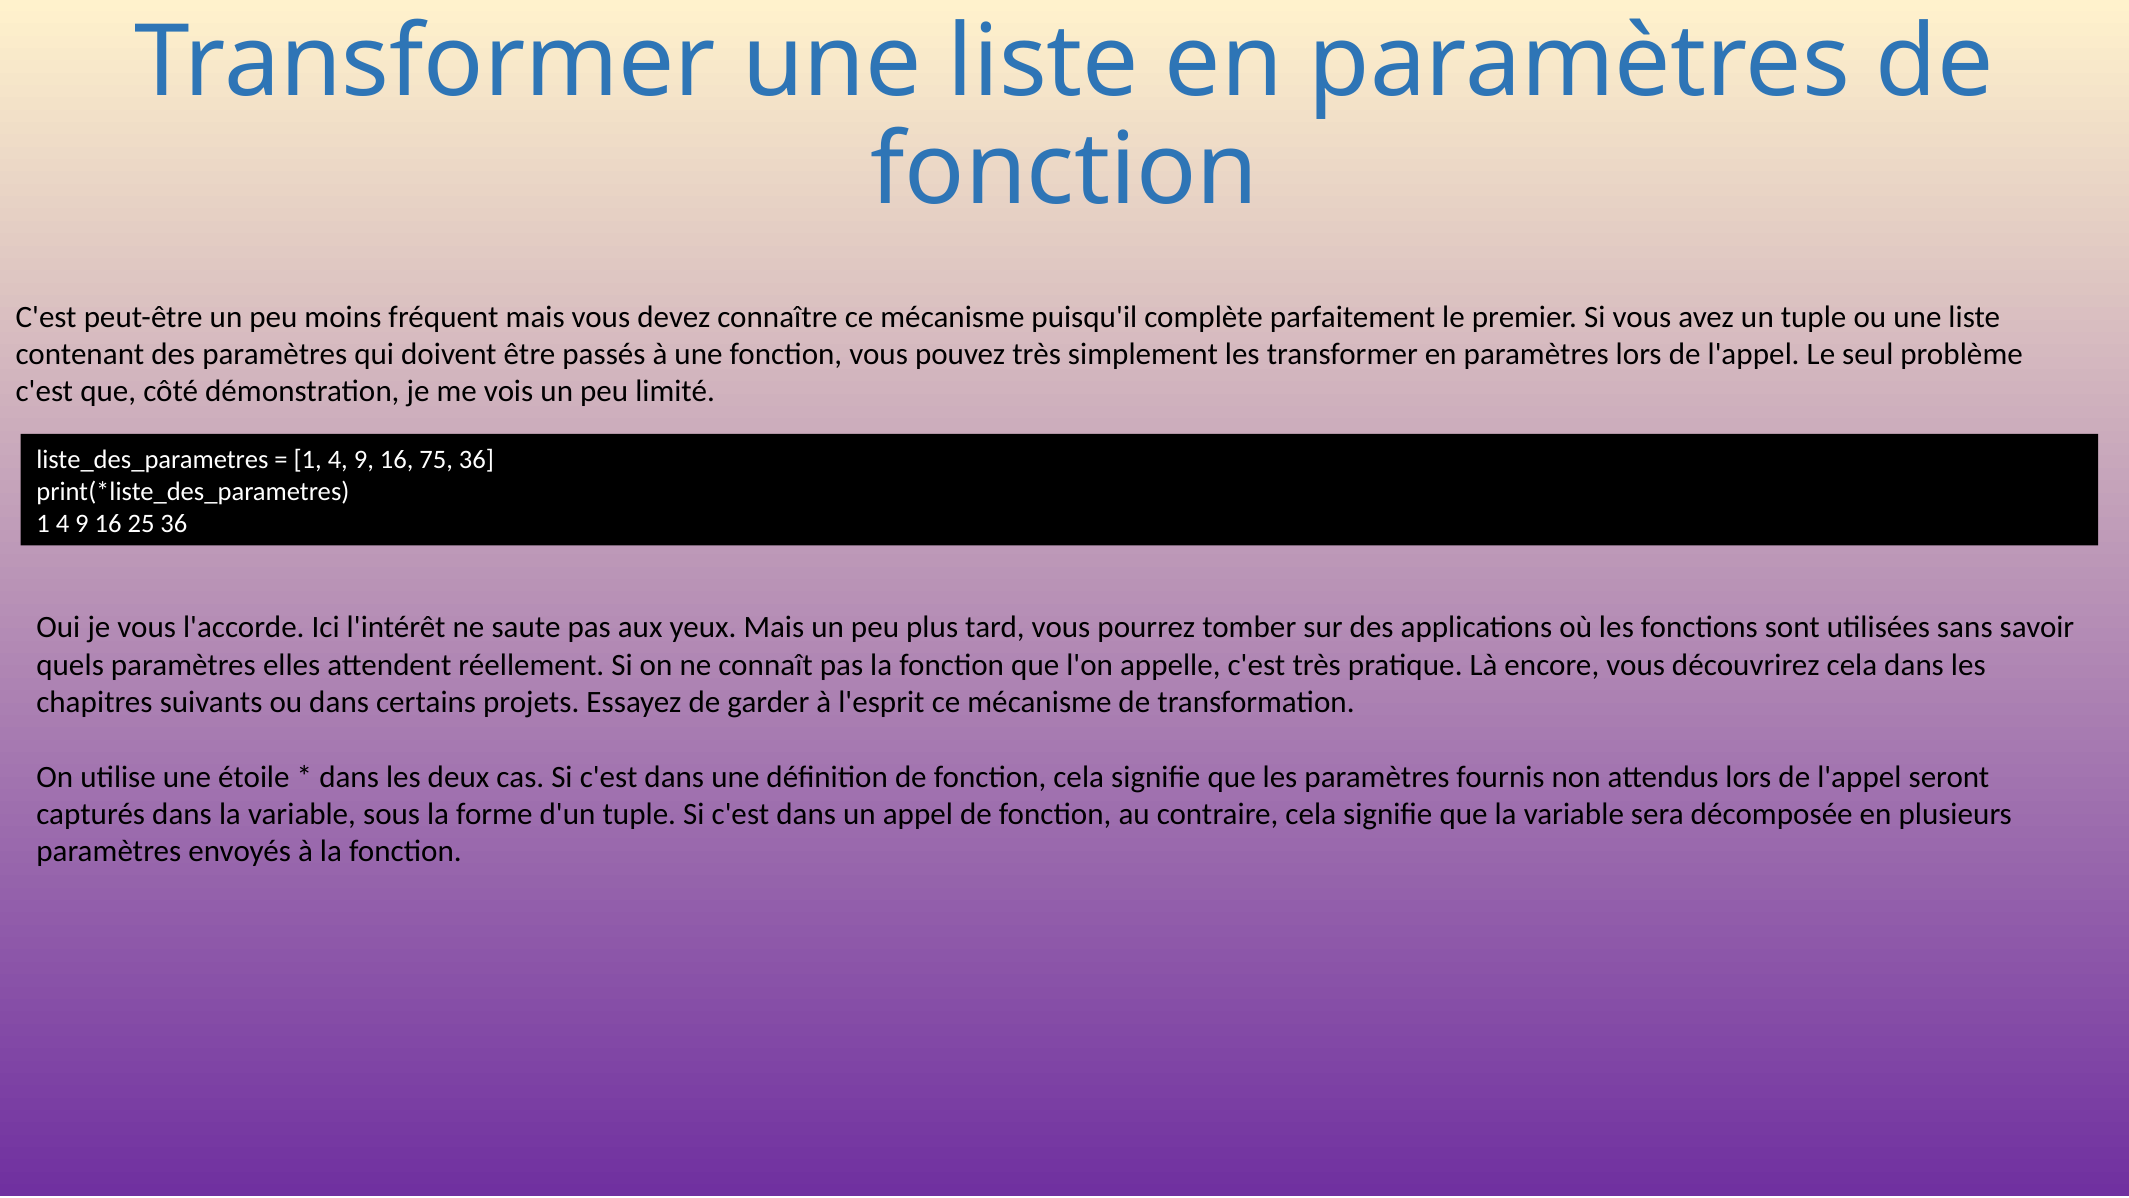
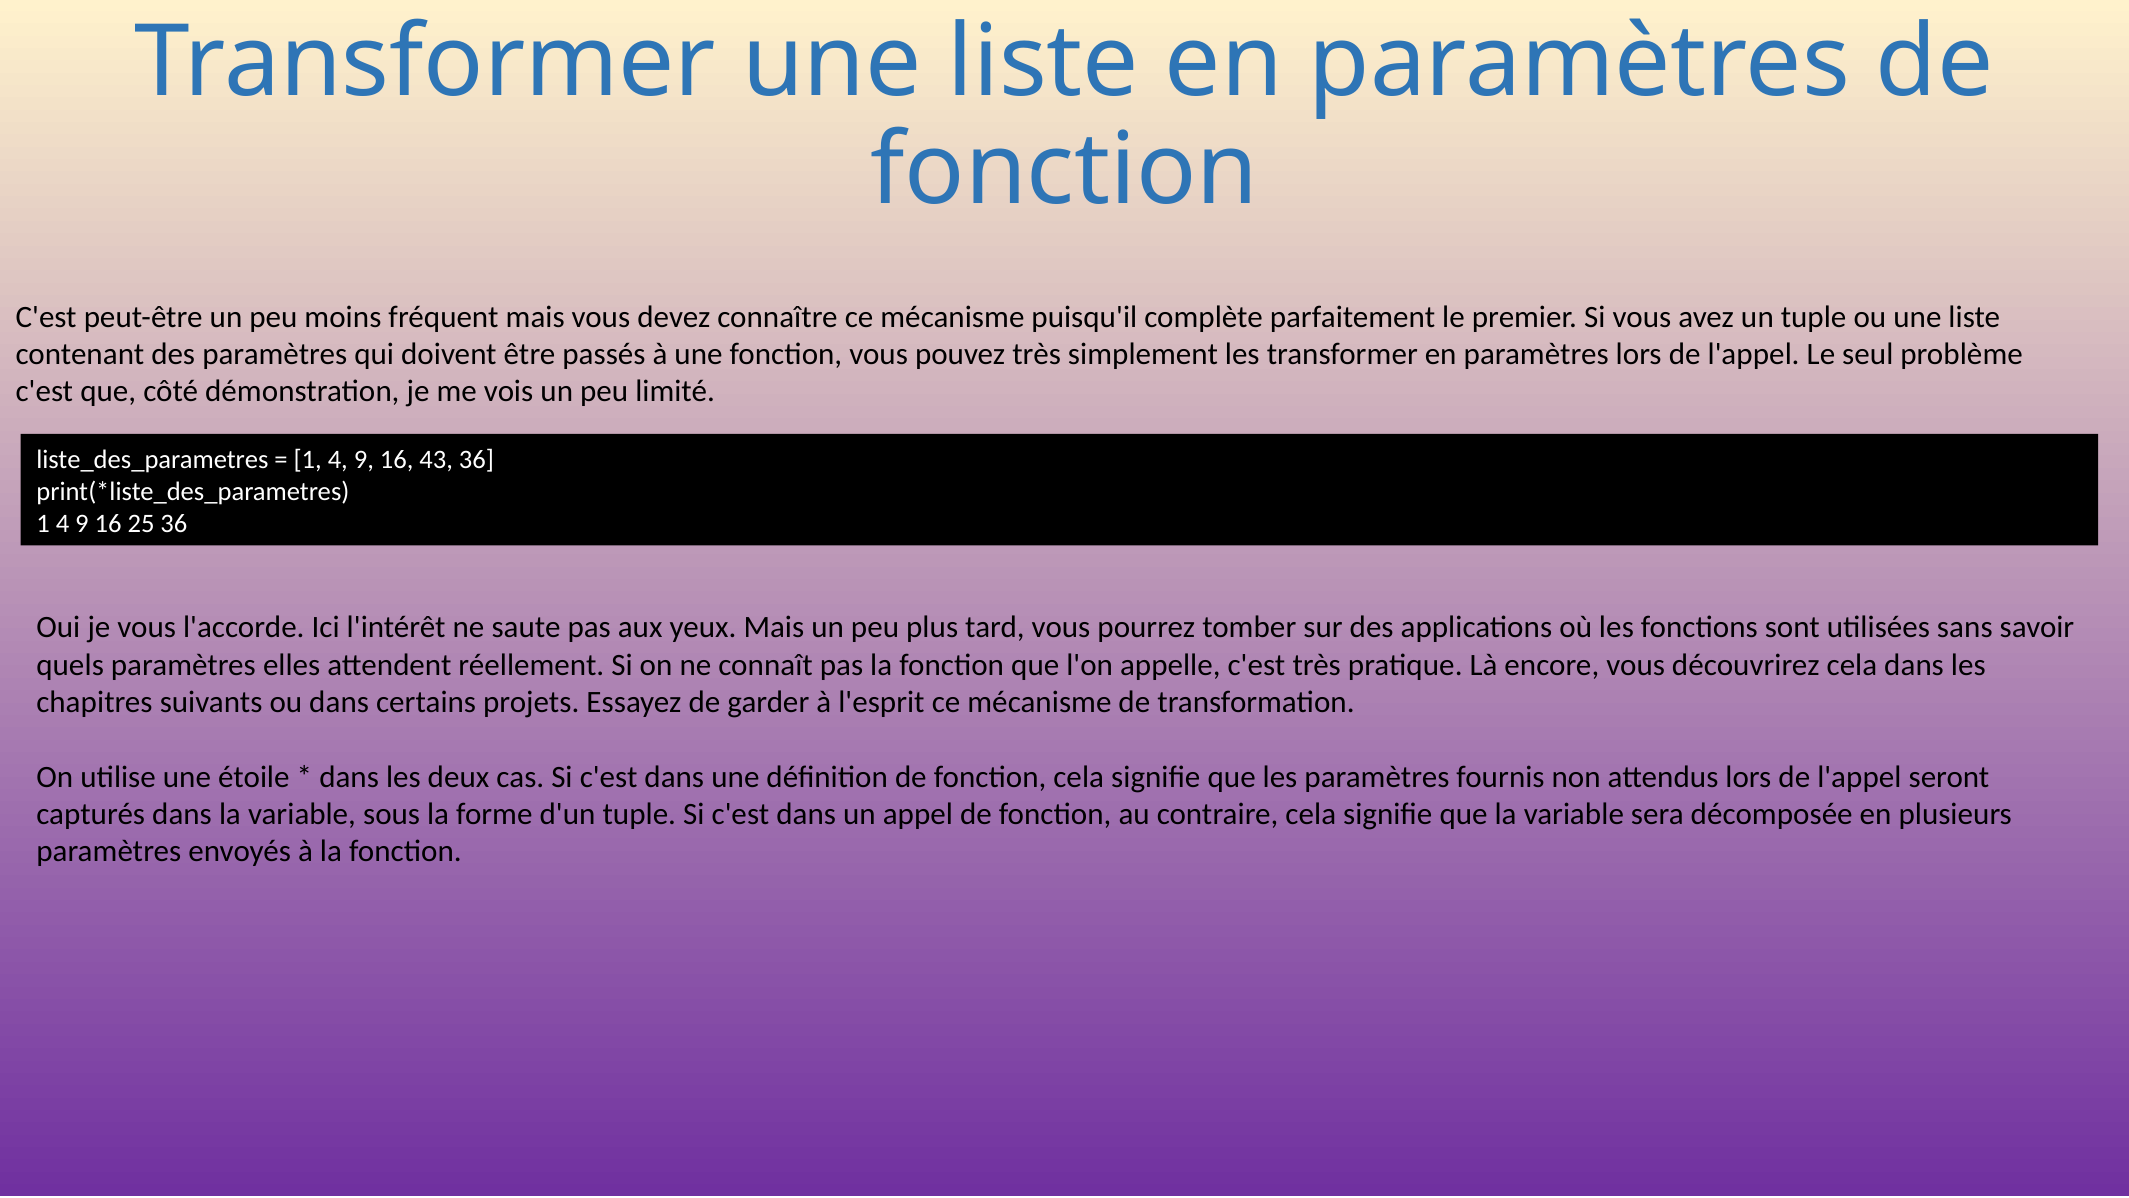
75: 75 -> 43
